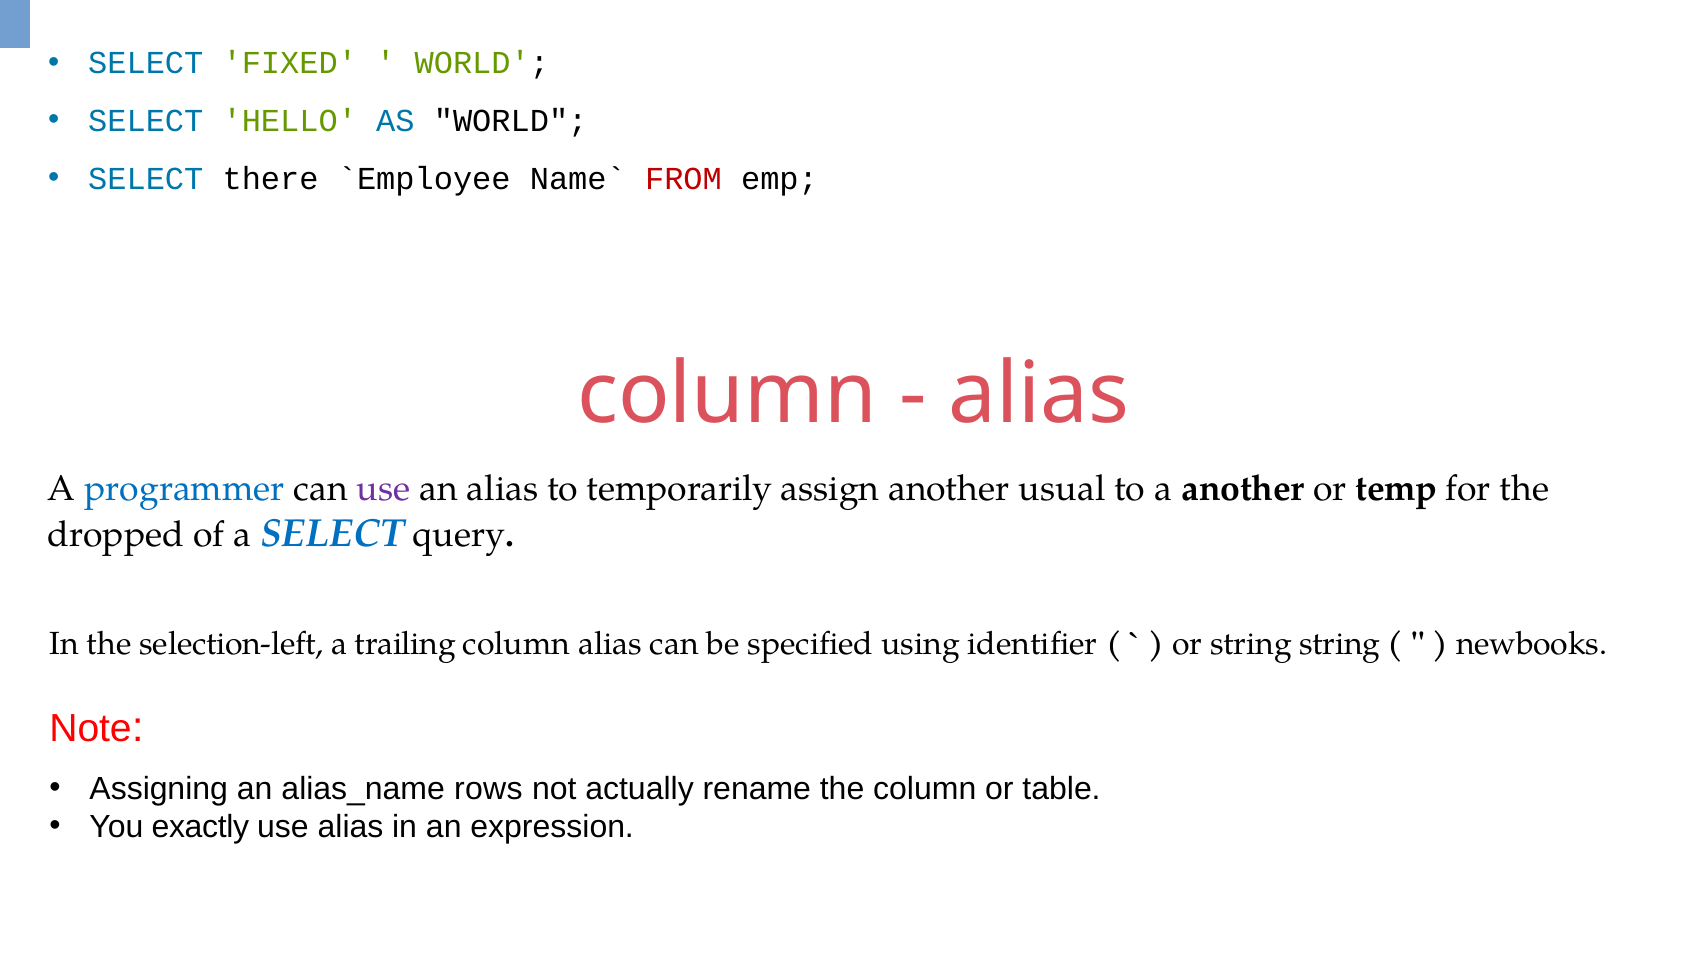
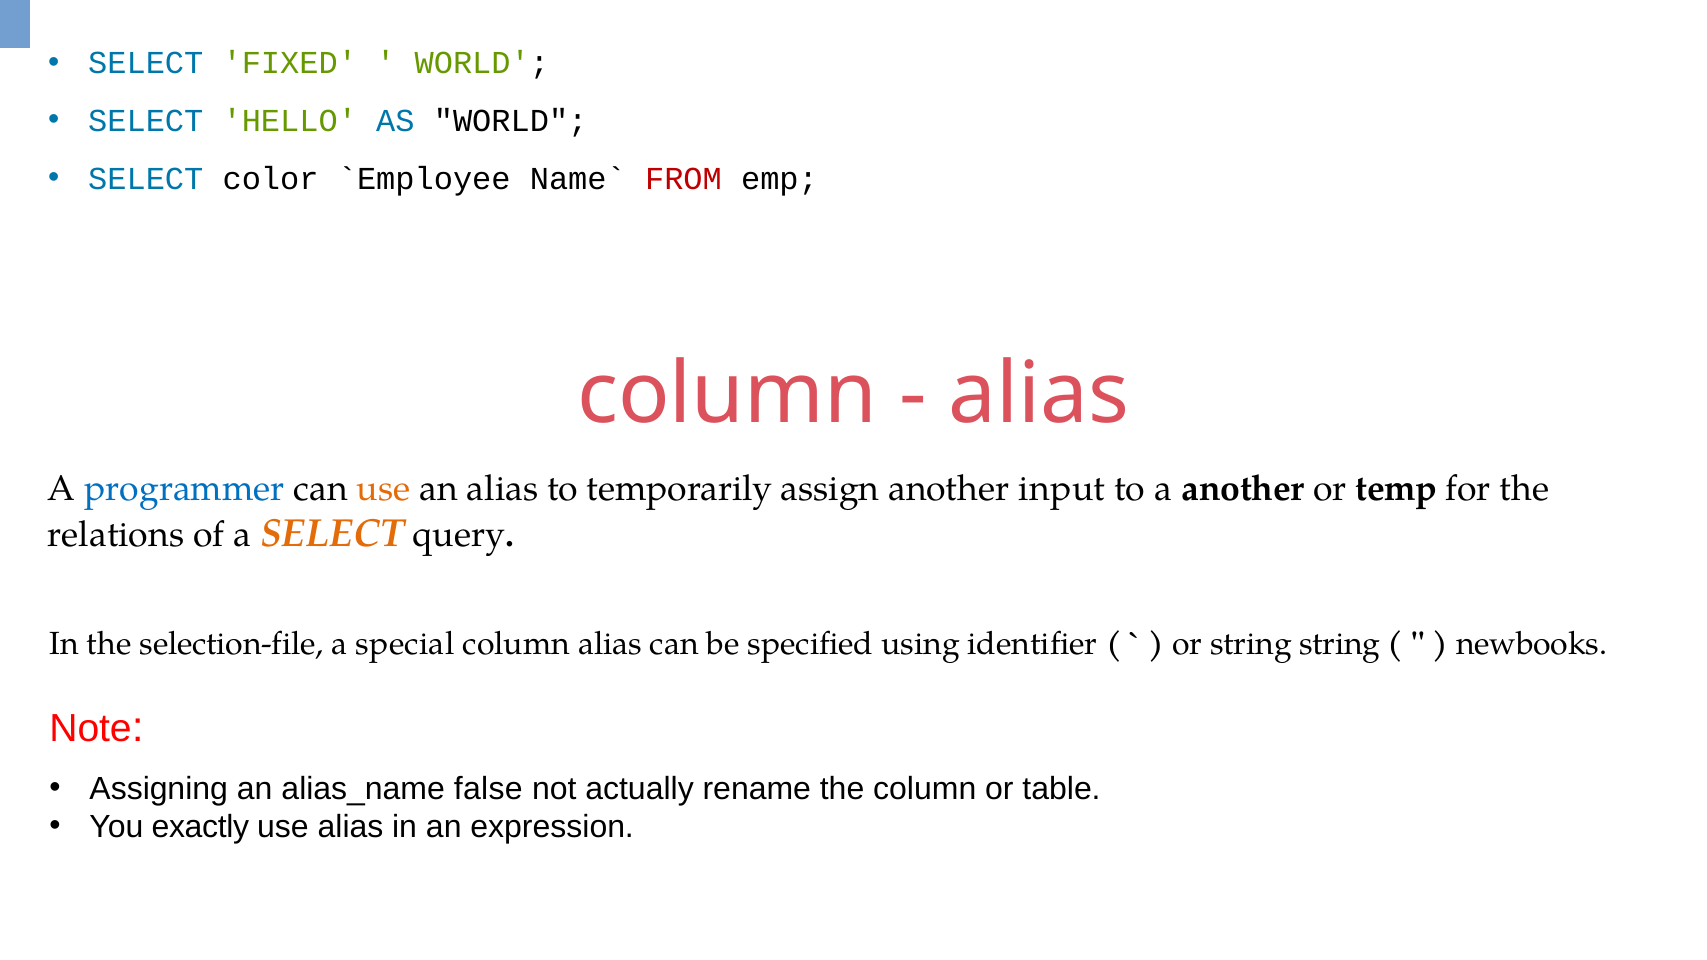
there: there -> color
use at (384, 489) colour: purple -> orange
usual: usual -> input
dropped: dropped -> relations
SELECT at (332, 534) colour: blue -> orange
selection-left: selection-left -> selection-file
trailing: trailing -> special
rows: rows -> false
